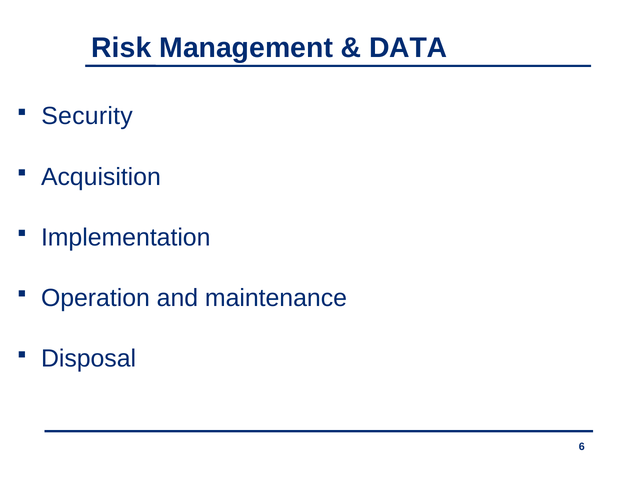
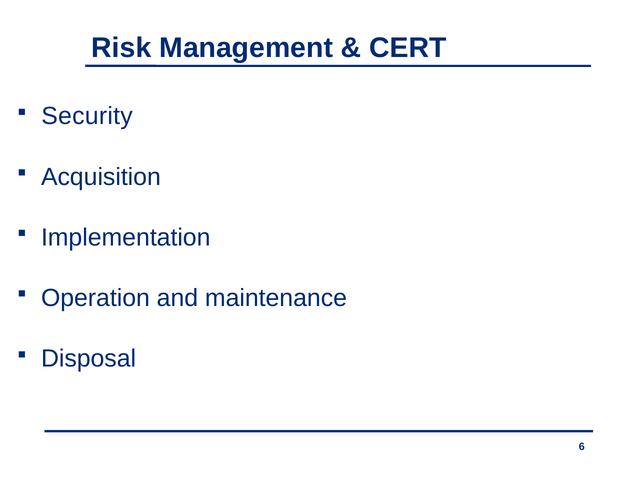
DATA: DATA -> CERT
